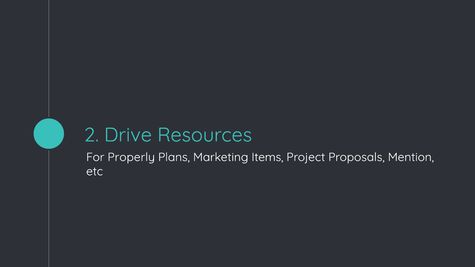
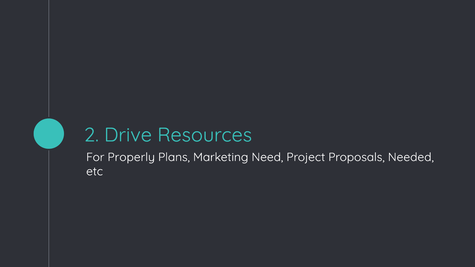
Items: Items -> Need
Mention: Mention -> Needed
